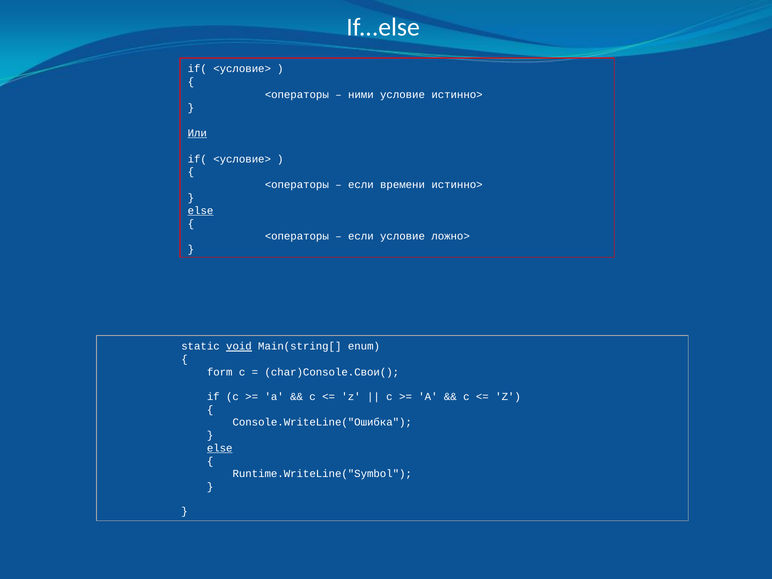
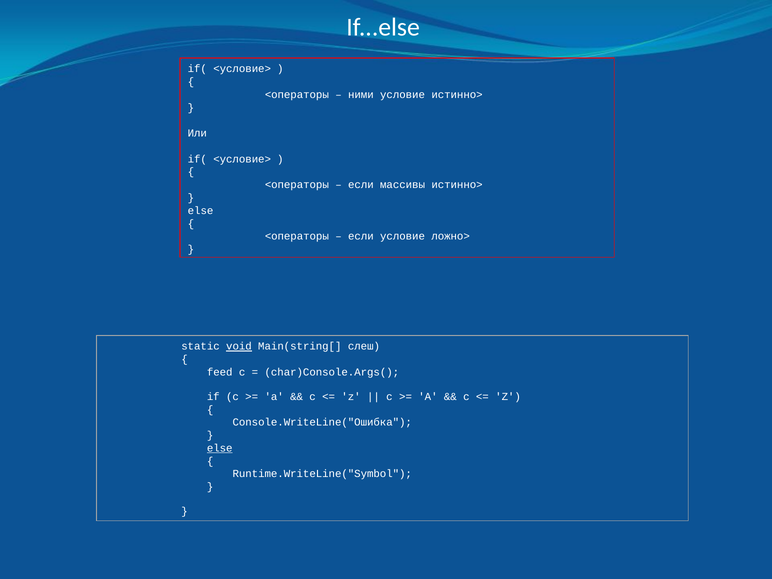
Или underline: present -> none
времени: времени -> массивы
else at (201, 211) underline: present -> none
enum: enum -> слеш
form: form -> feed
char)Console.Свои(: char)Console.Свои( -> char)Console.Args(
